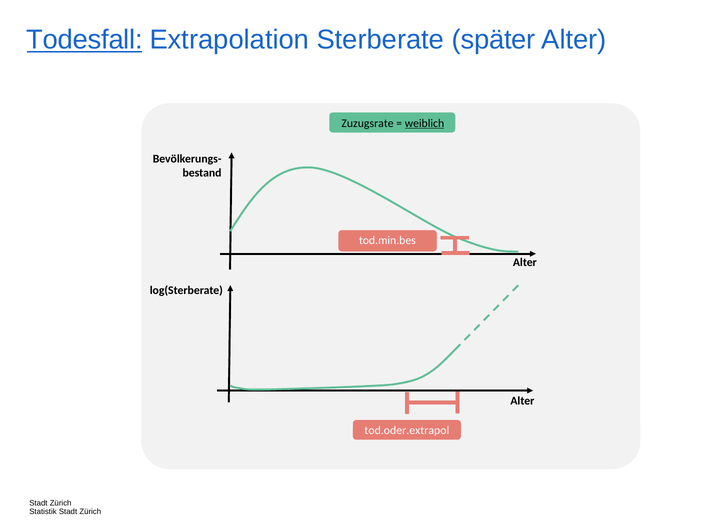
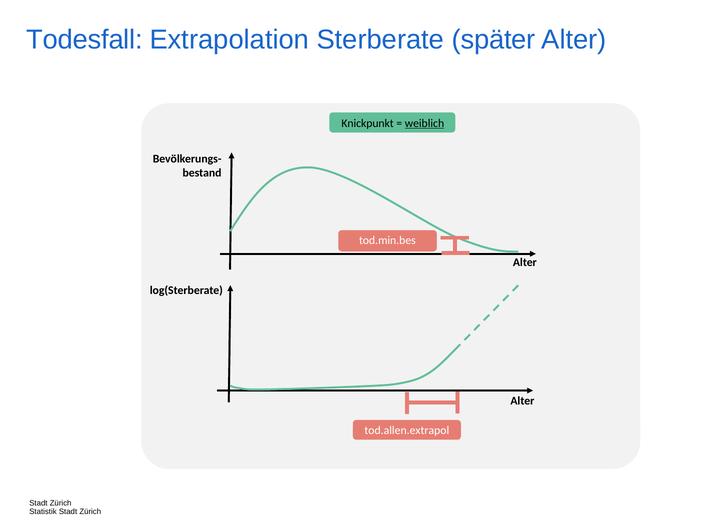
Todesfall underline: present -> none
Zuzugsrate: Zuzugsrate -> Knickpunkt
tod.oder.extrapol: tod.oder.extrapol -> tod.allen.extrapol
